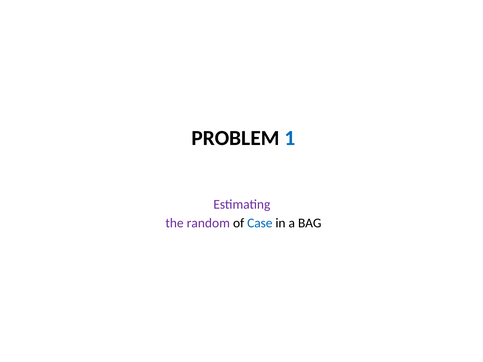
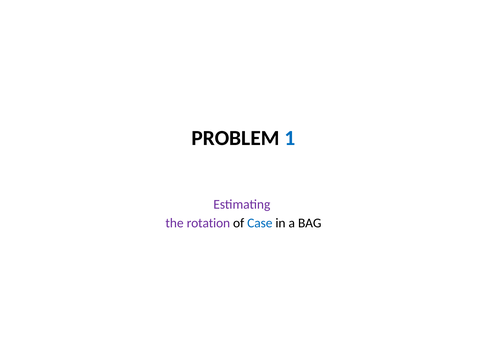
random: random -> rotation
